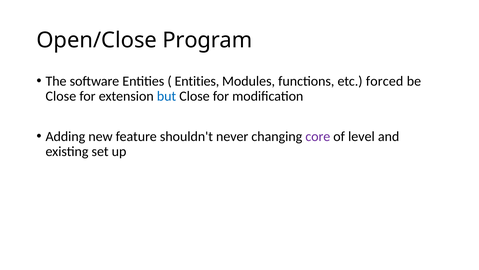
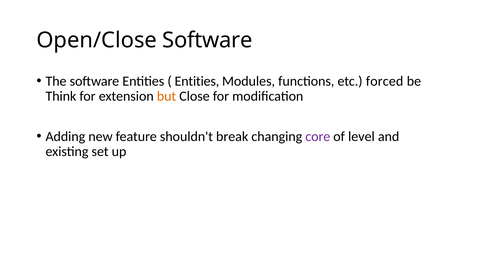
Open/Close Program: Program -> Software
Close at (61, 96): Close -> Think
but colour: blue -> orange
never: never -> break
